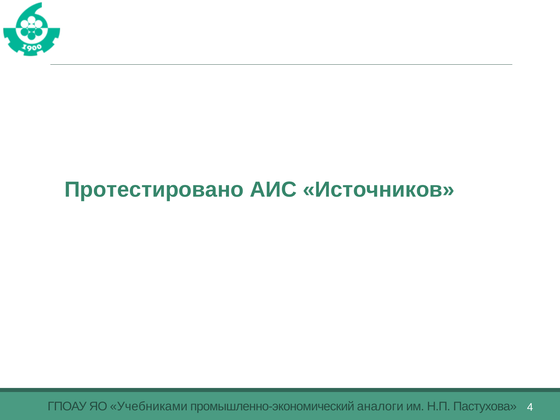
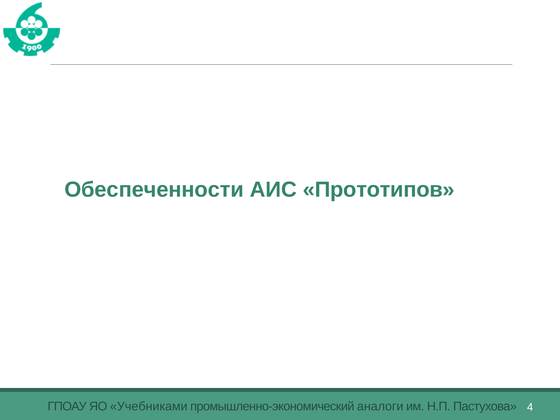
Протестировано: Протестировано -> Обеспеченности
Источников: Источников -> Прототипов
